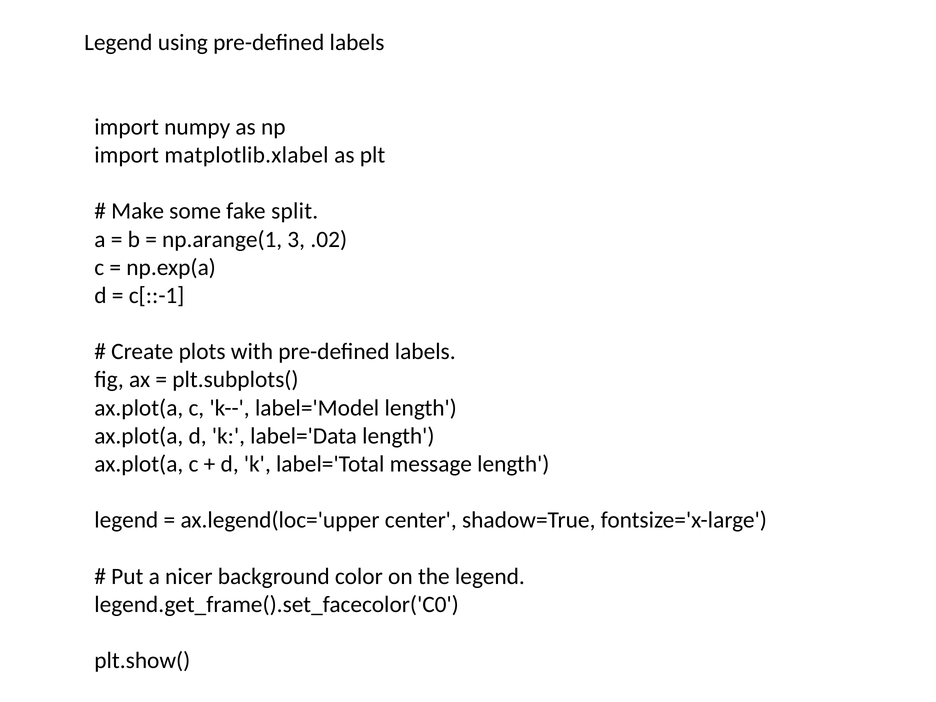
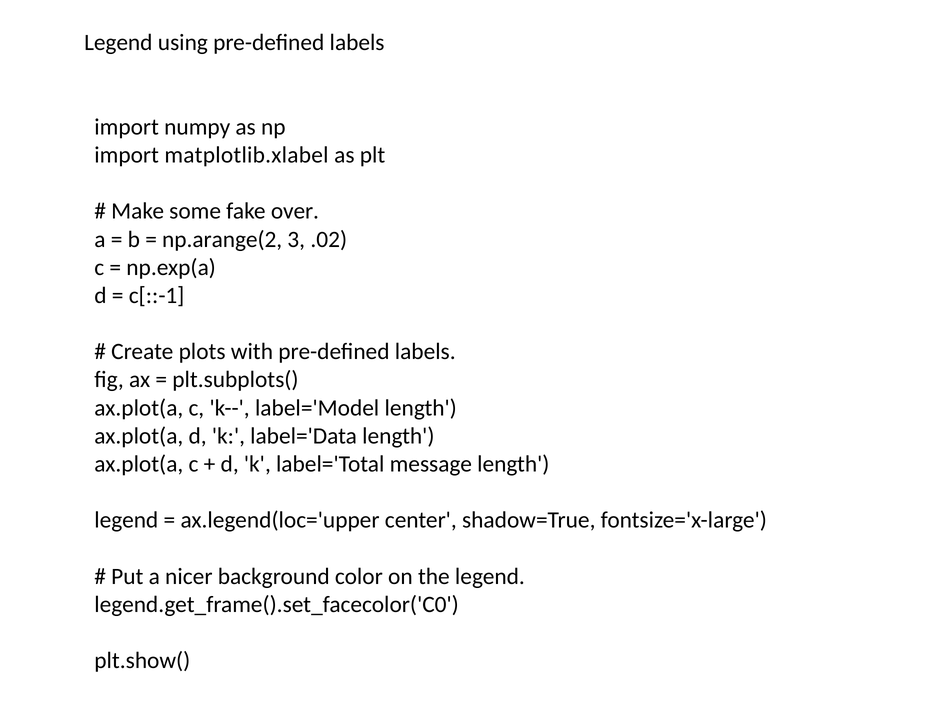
split: split -> over
np.arange(1: np.arange(1 -> np.arange(2
